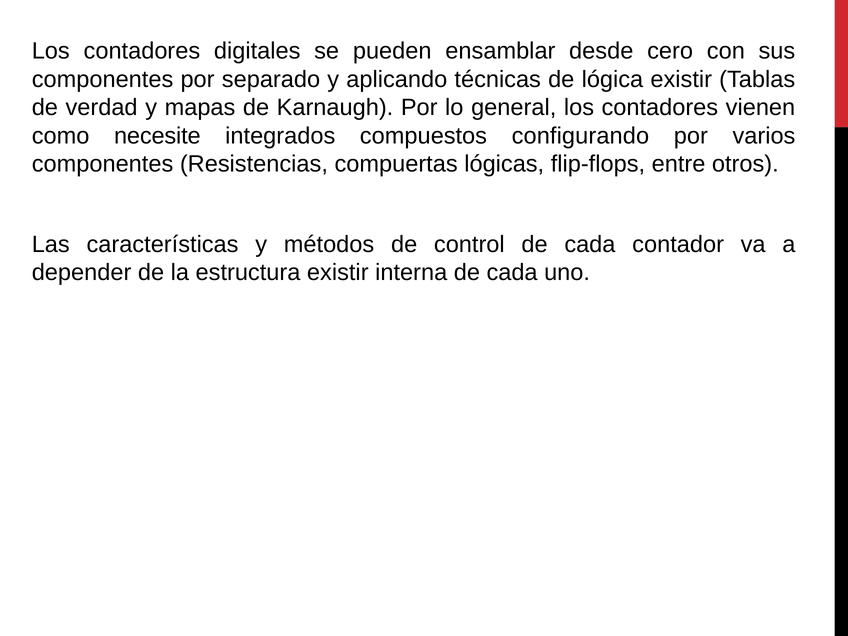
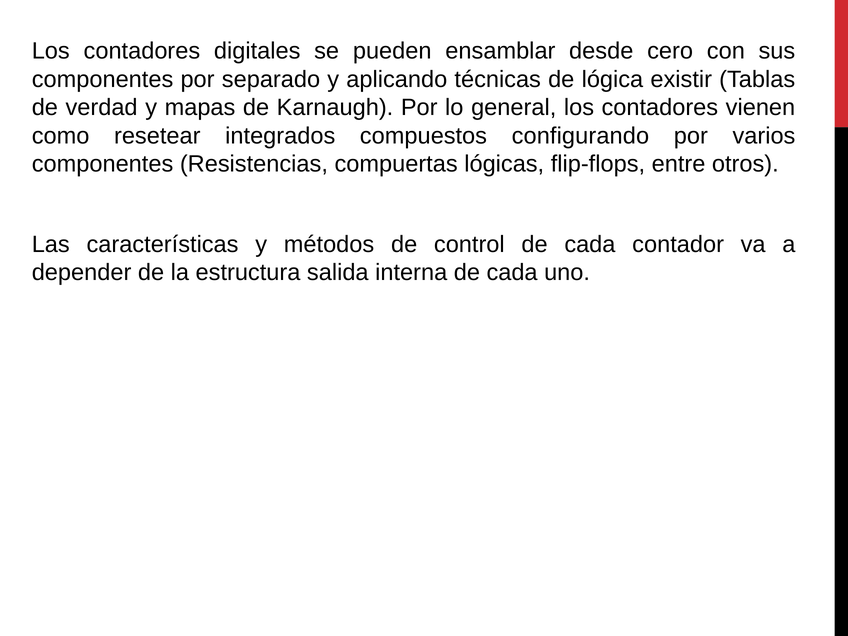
necesite: necesite -> resetear
estructura existir: existir -> salida
